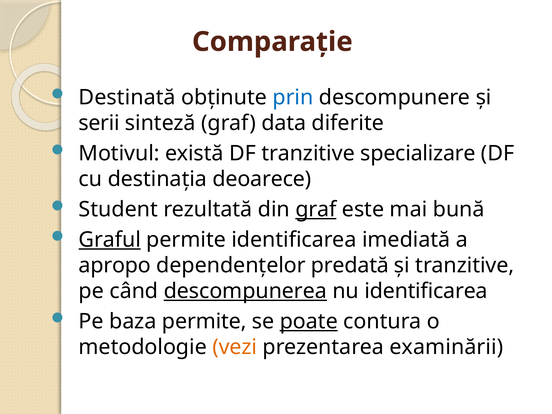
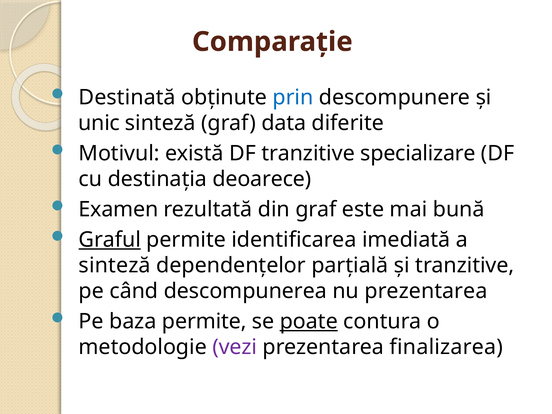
serii: serii -> unic
Student: Student -> Examen
graf at (316, 209) underline: present -> none
apropo at (115, 265): apropo -> sinteză
predată: predată -> parţială
descompunerea underline: present -> none
nu identificarea: identificarea -> prezentarea
vezi colour: orange -> purple
examinării: examinării -> finalizarea
